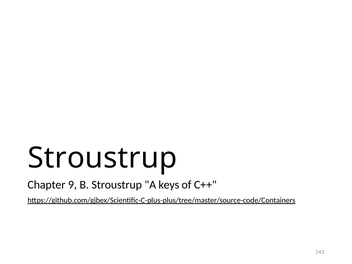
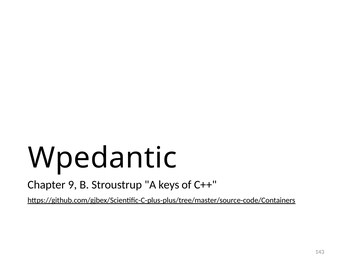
Stroustrup at (102, 158): Stroustrup -> Wpedantic
